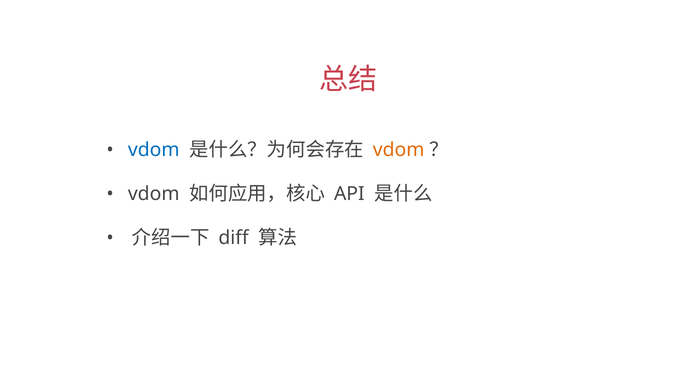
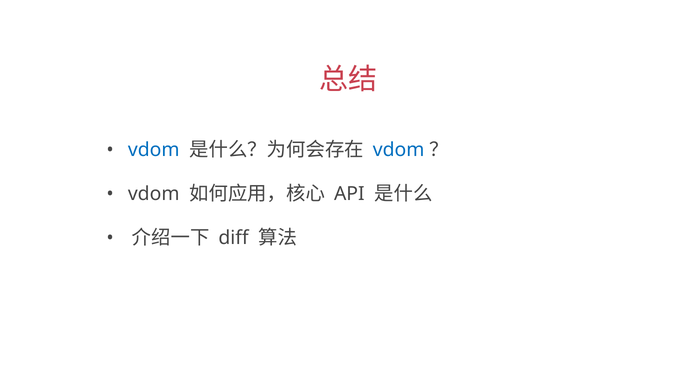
vdom at (399, 150) colour: orange -> blue
